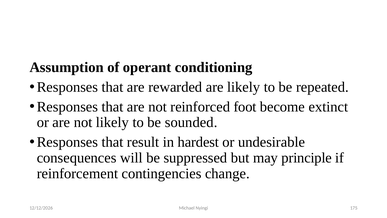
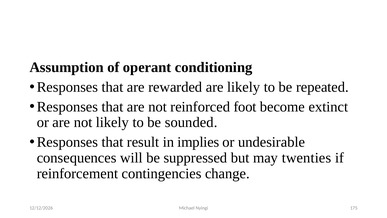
hardest: hardest -> implies
principle: principle -> twenties
